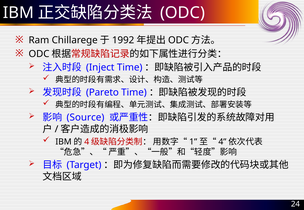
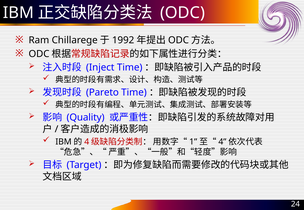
Source: Source -> Quality
